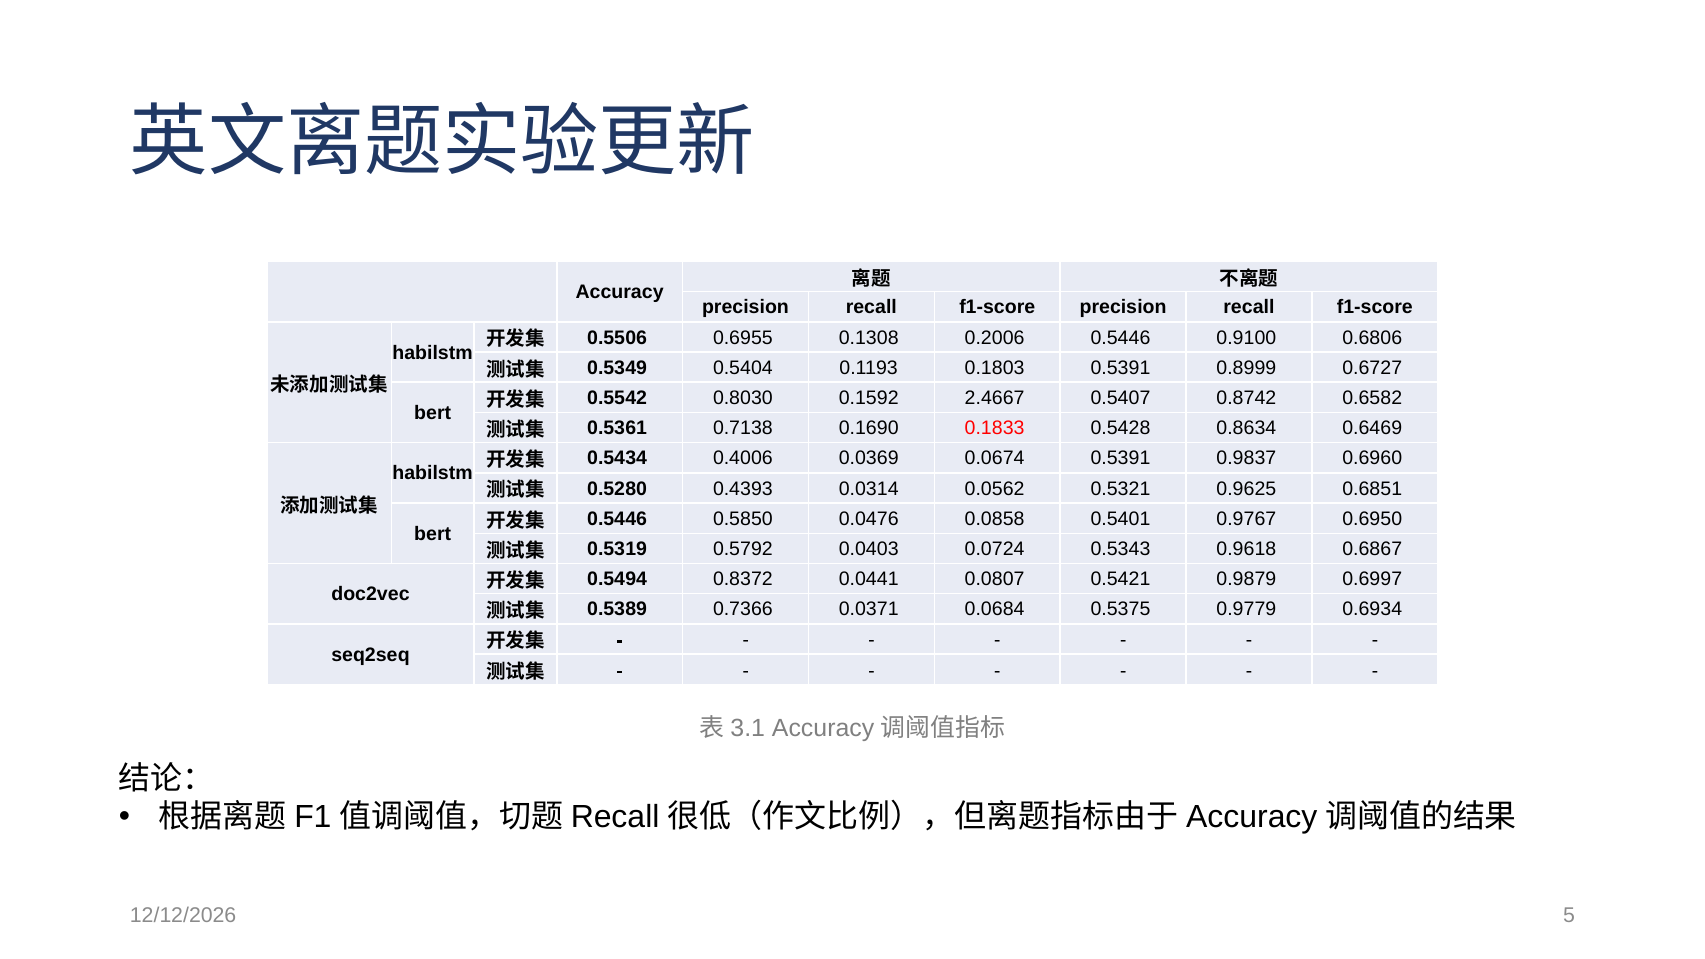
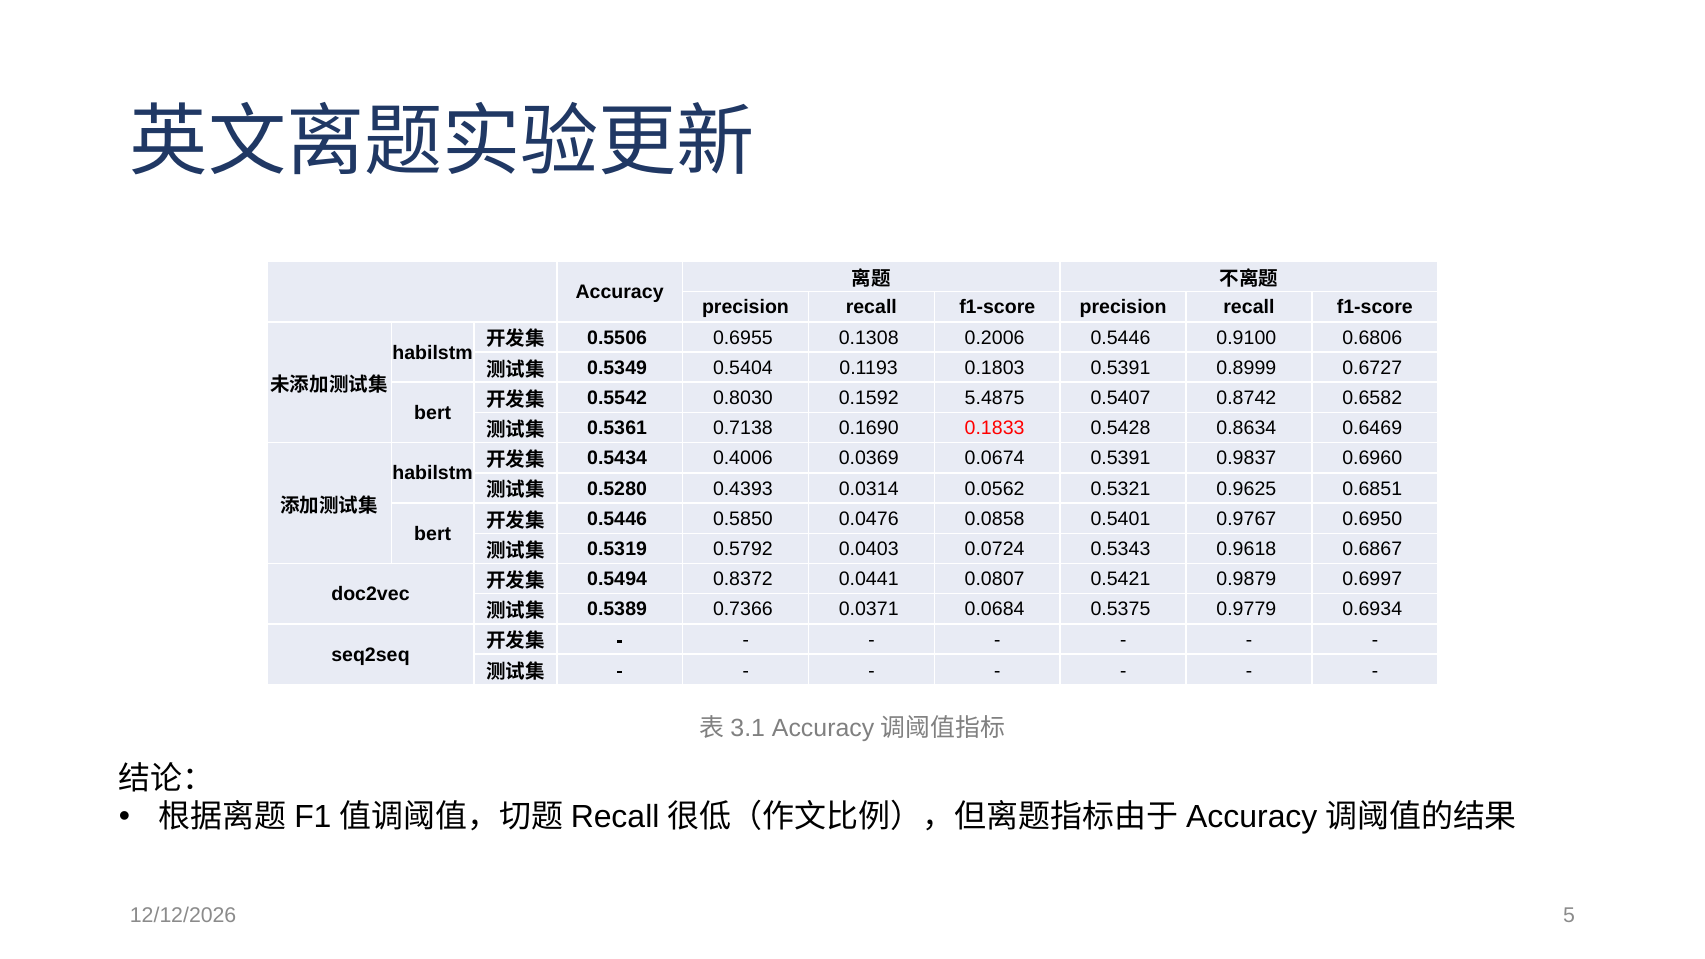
2.4667: 2.4667 -> 5.4875
